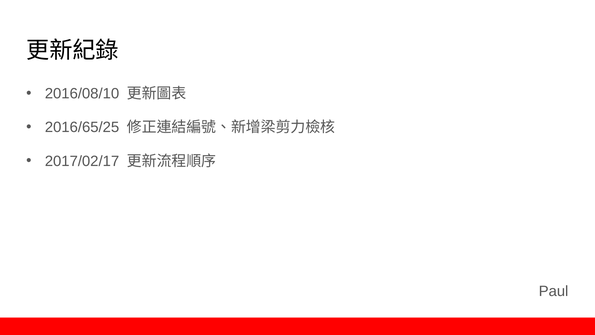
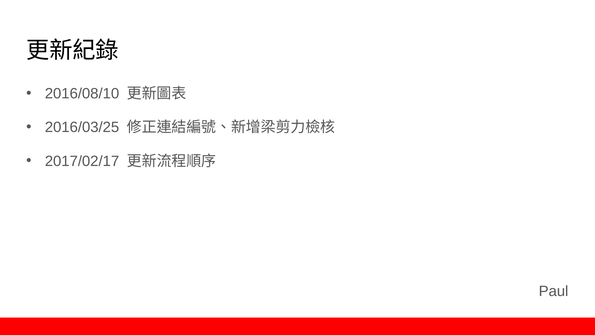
2016/65/25: 2016/65/25 -> 2016/03/25
